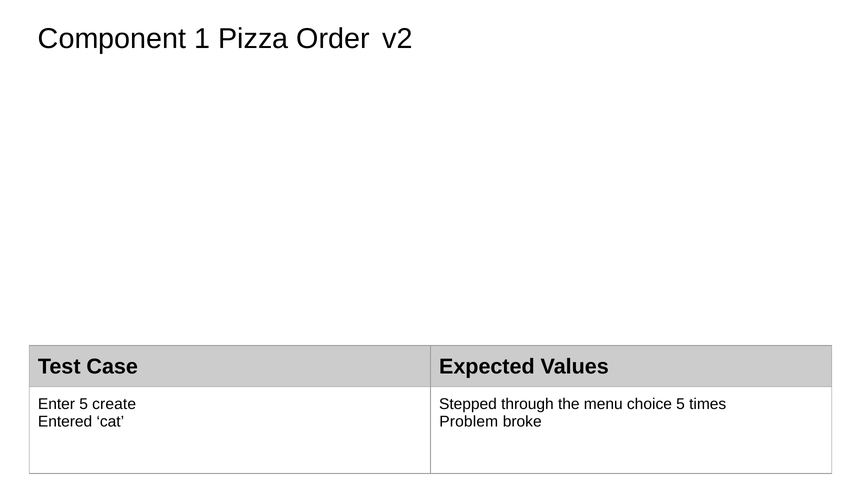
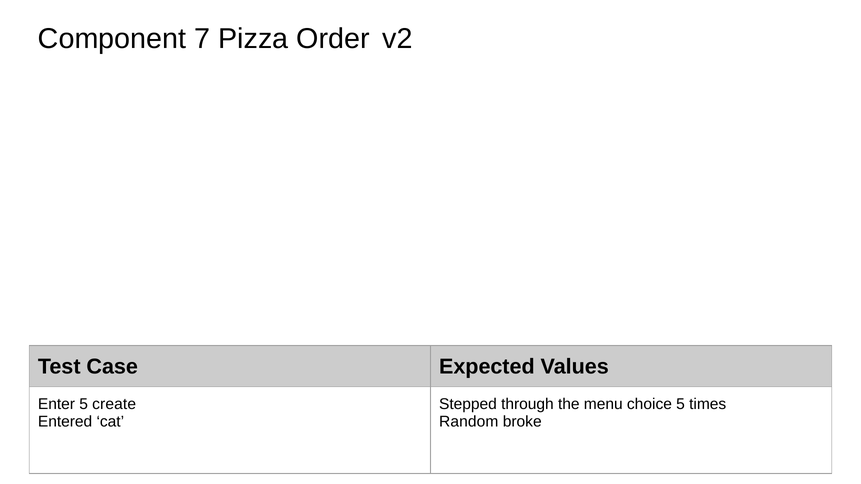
1: 1 -> 7
Problem: Problem -> Random
